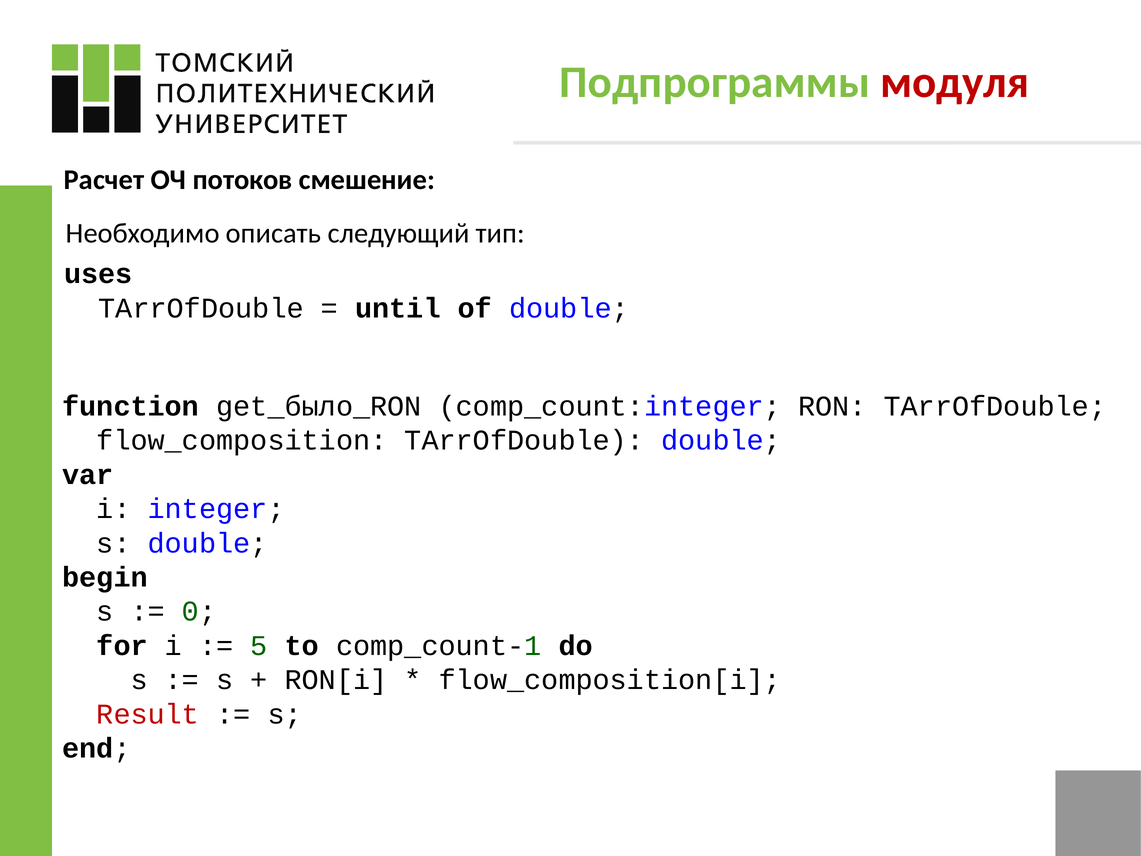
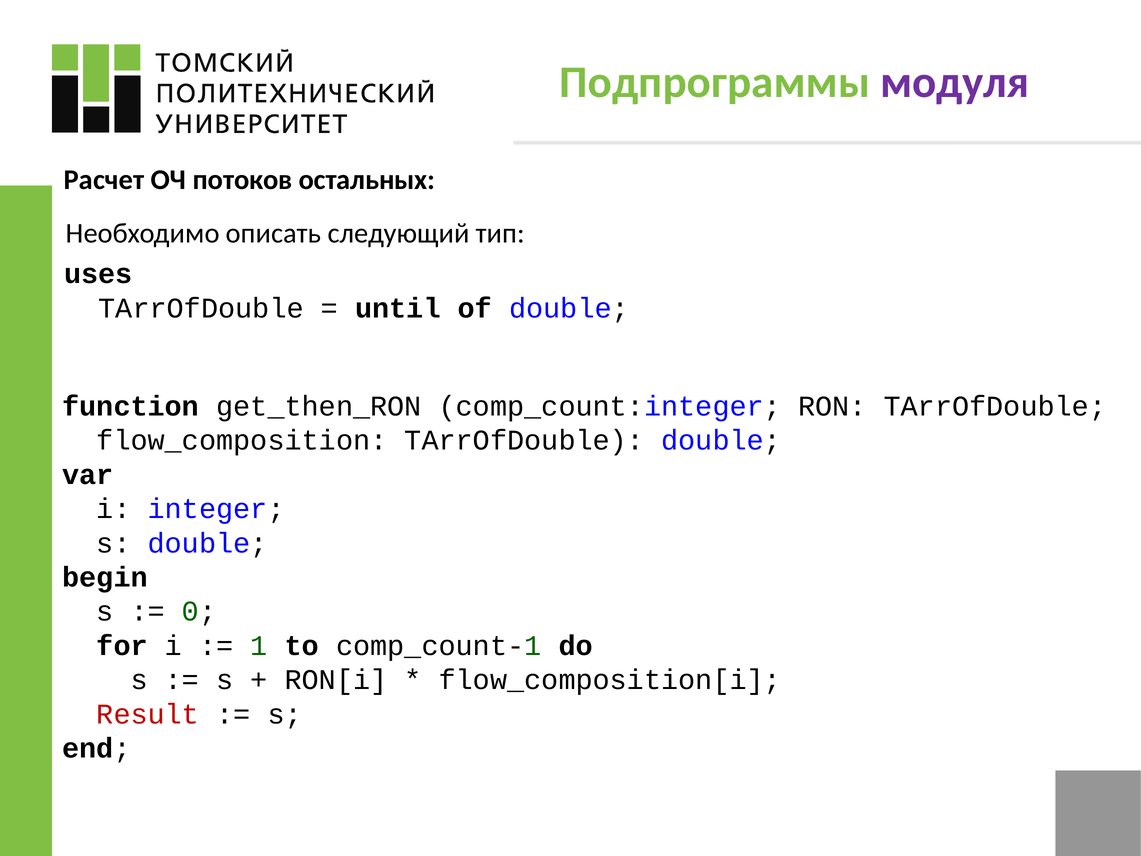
модуля colour: red -> purple
смешение: смешение -> остальных
get_было_RON: get_было_RON -> get_then_RON
5: 5 -> 1
